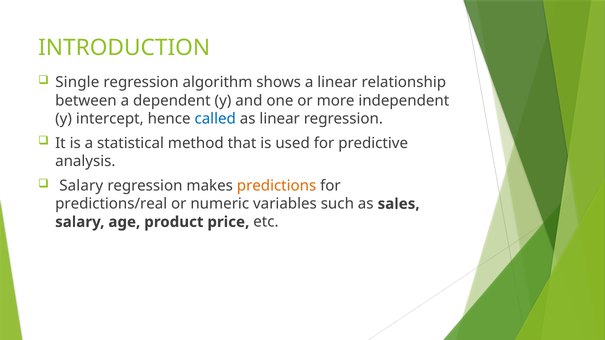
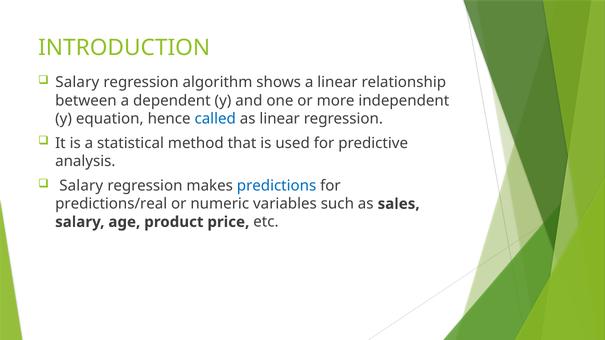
Single at (77, 83): Single -> Salary
intercept: intercept -> equation
predictions colour: orange -> blue
